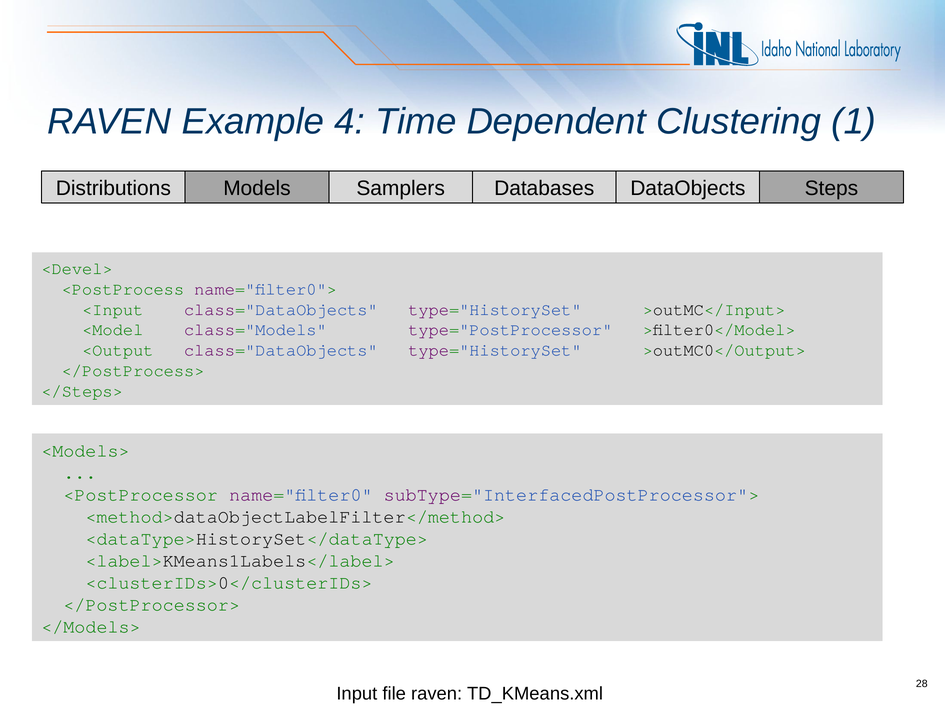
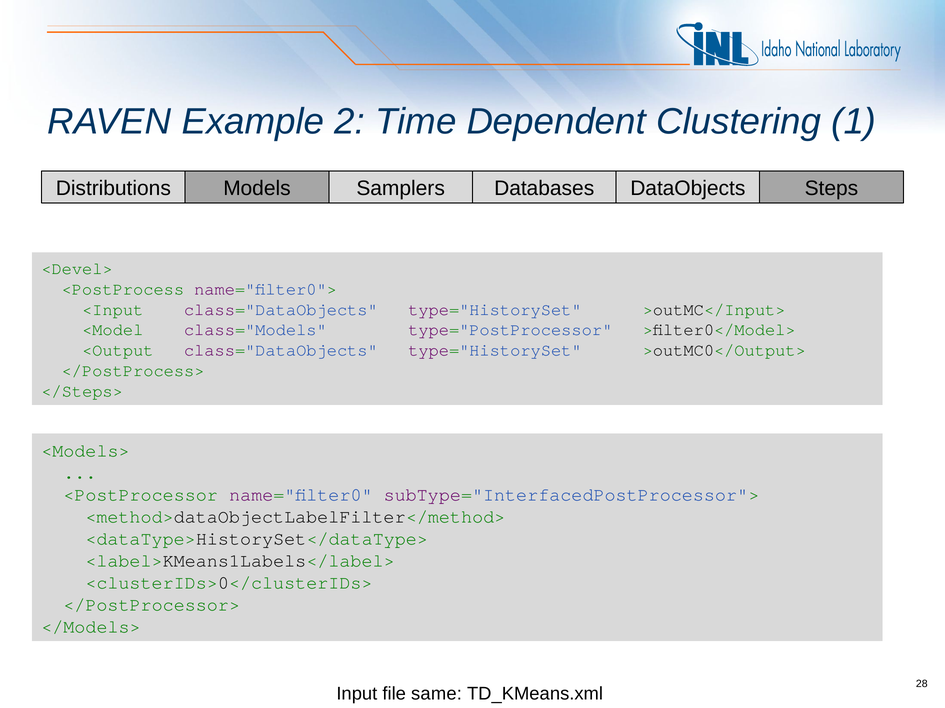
4: 4 -> 2
file raven: raven -> same
